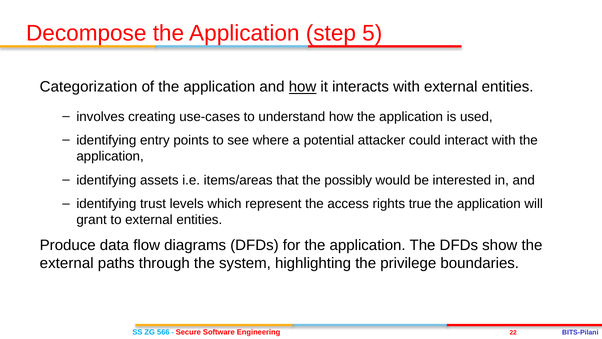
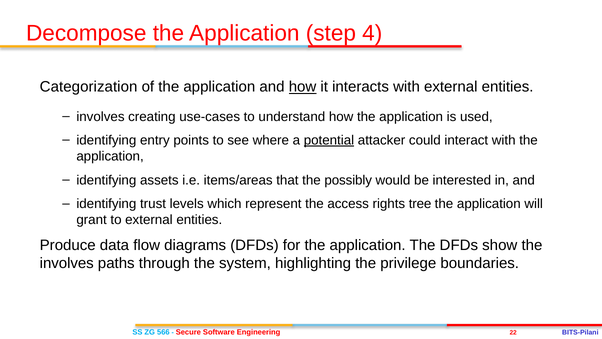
5: 5 -> 4
potential underline: none -> present
true: true -> tree
external at (67, 263): external -> involves
